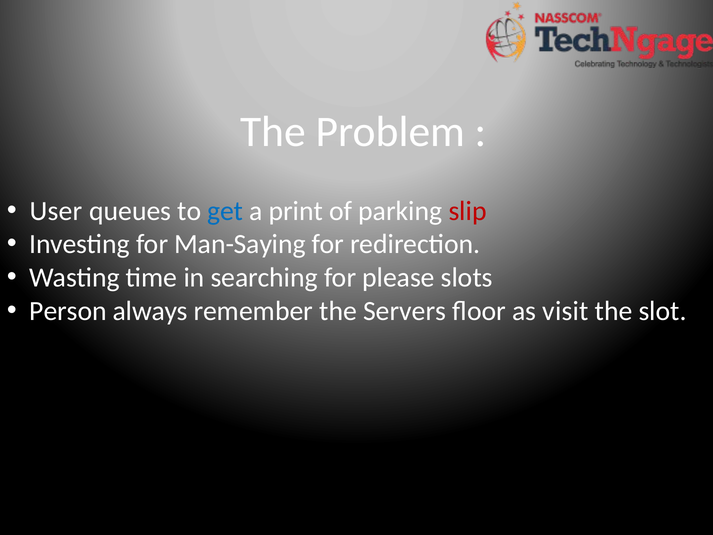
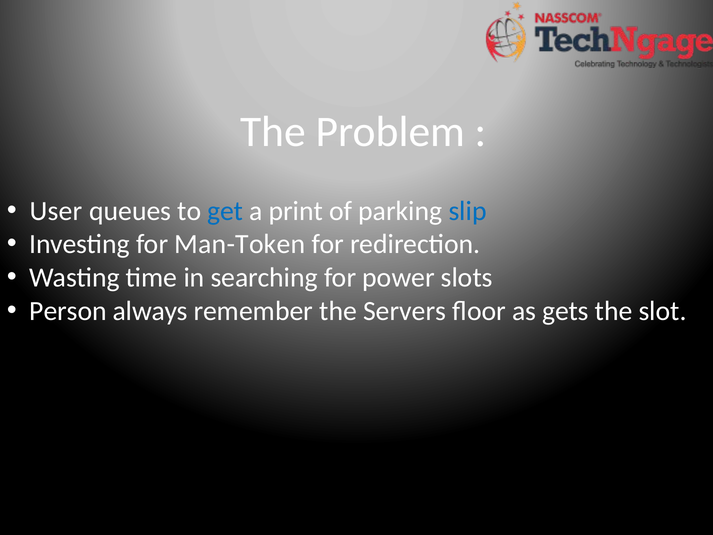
slip colour: red -> blue
Man-Saying: Man-Saying -> Man-Token
please: please -> power
visit: visit -> gets
